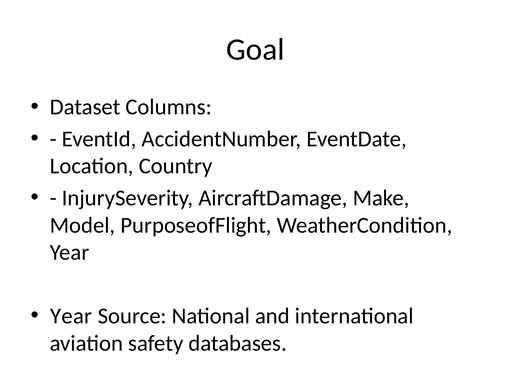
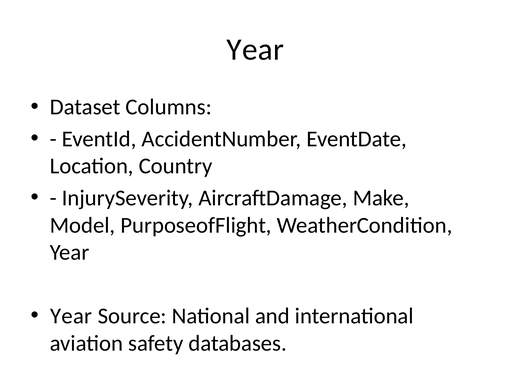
Goal at (255, 49): Goal -> Year
